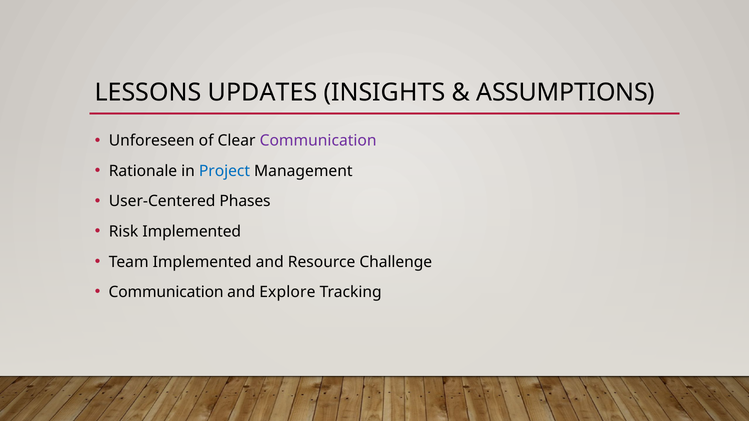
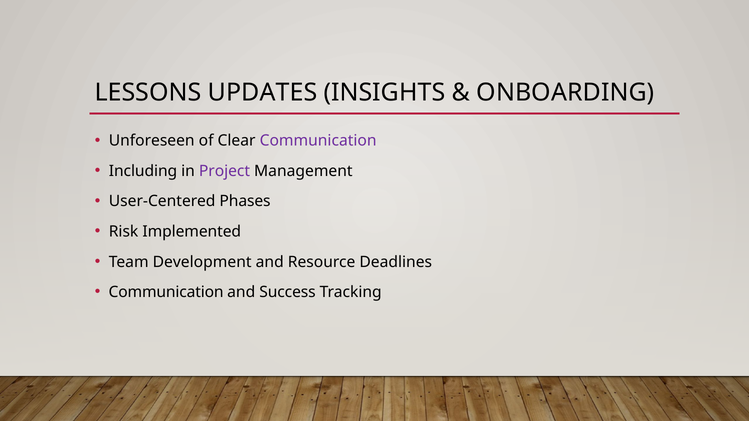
ASSUMPTIONS: ASSUMPTIONS -> ONBOARDING
Rationale: Rationale -> Including
Project colour: blue -> purple
Team Implemented: Implemented -> Development
Challenge: Challenge -> Deadlines
Explore: Explore -> Success
